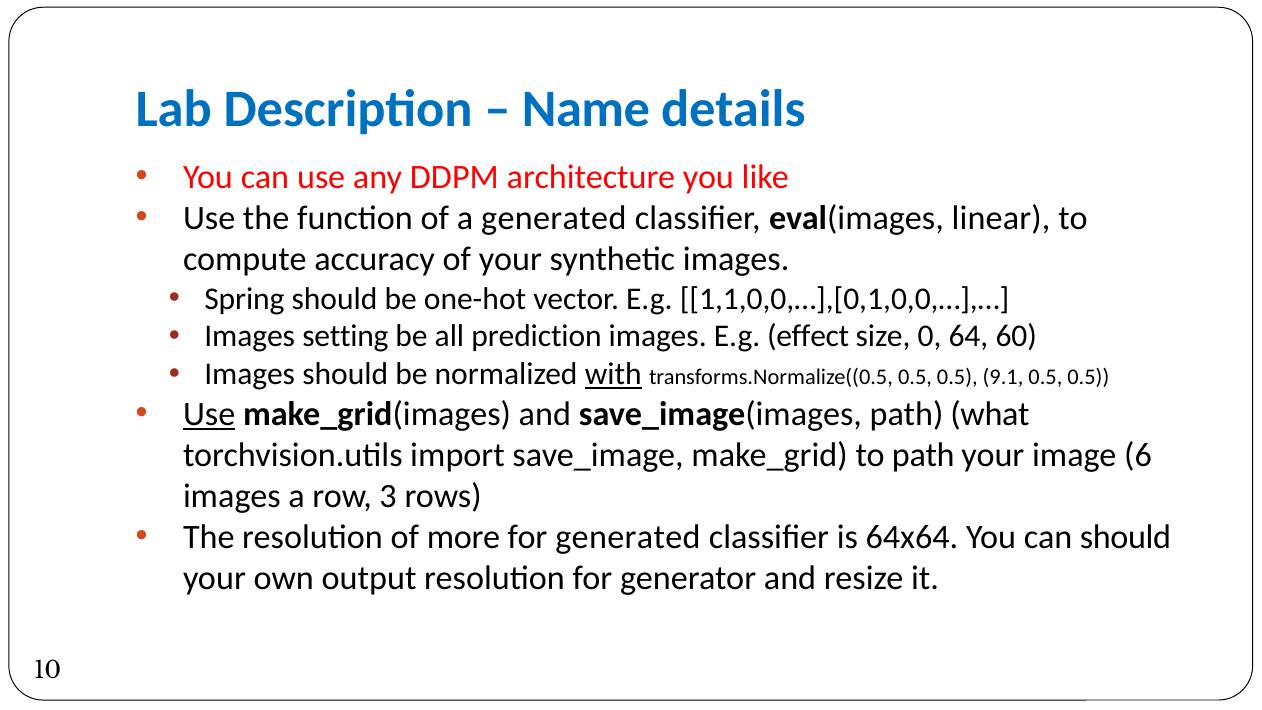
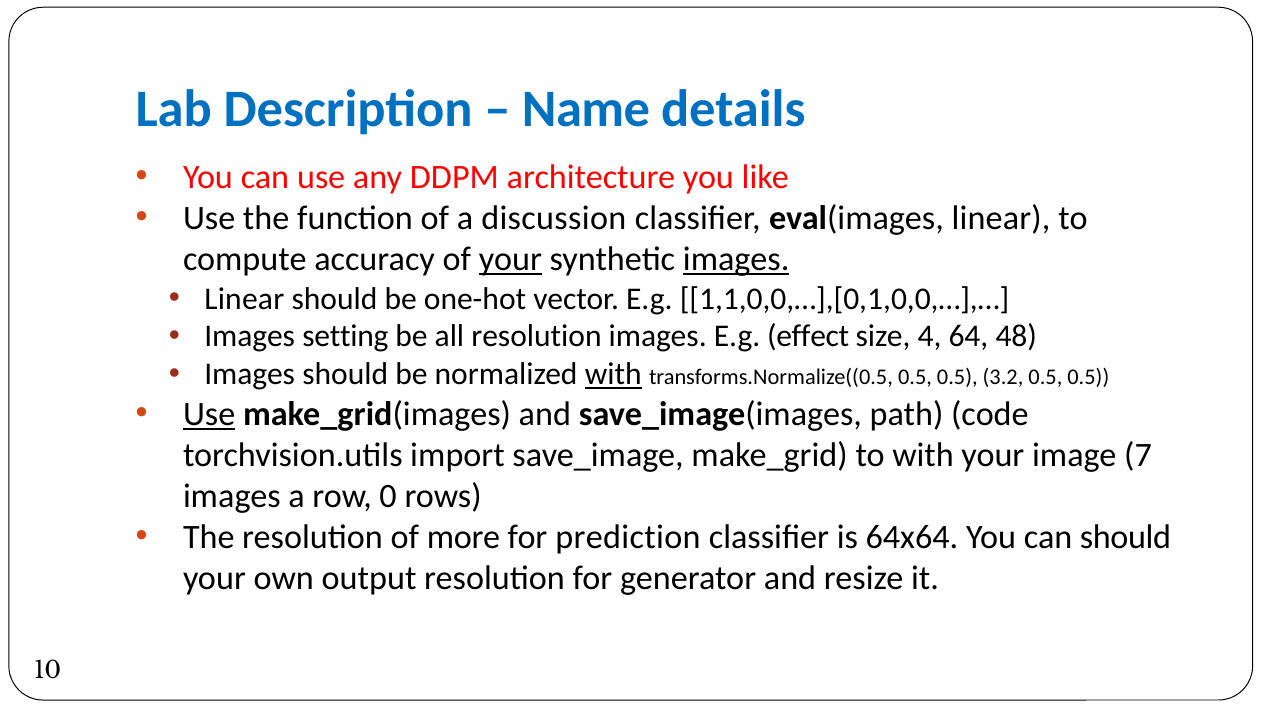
a generated: generated -> discussion
your at (510, 259) underline: none -> present
images at (736, 259) underline: none -> present
Spring at (244, 299): Spring -> Linear
all prediction: prediction -> resolution
0: 0 -> 4
60: 60 -> 48
9.1: 9.1 -> 3.2
what: what -> code
to path: path -> with
6: 6 -> 7
3: 3 -> 0
for generated: generated -> prediction
